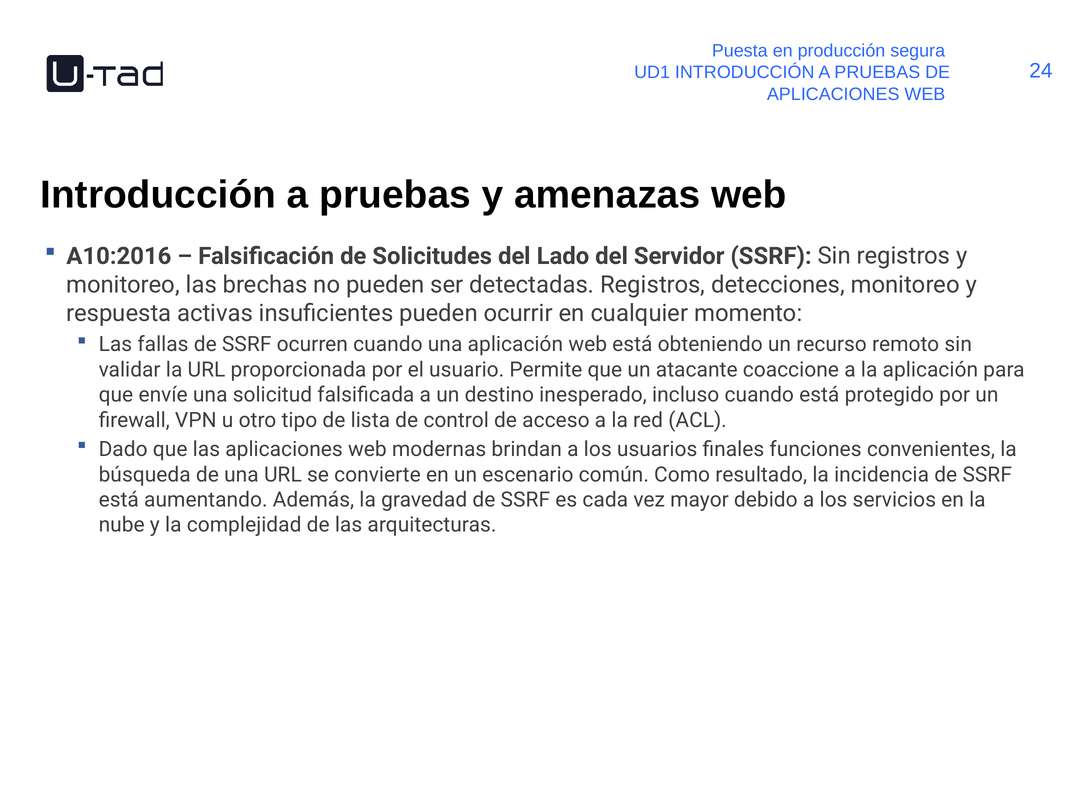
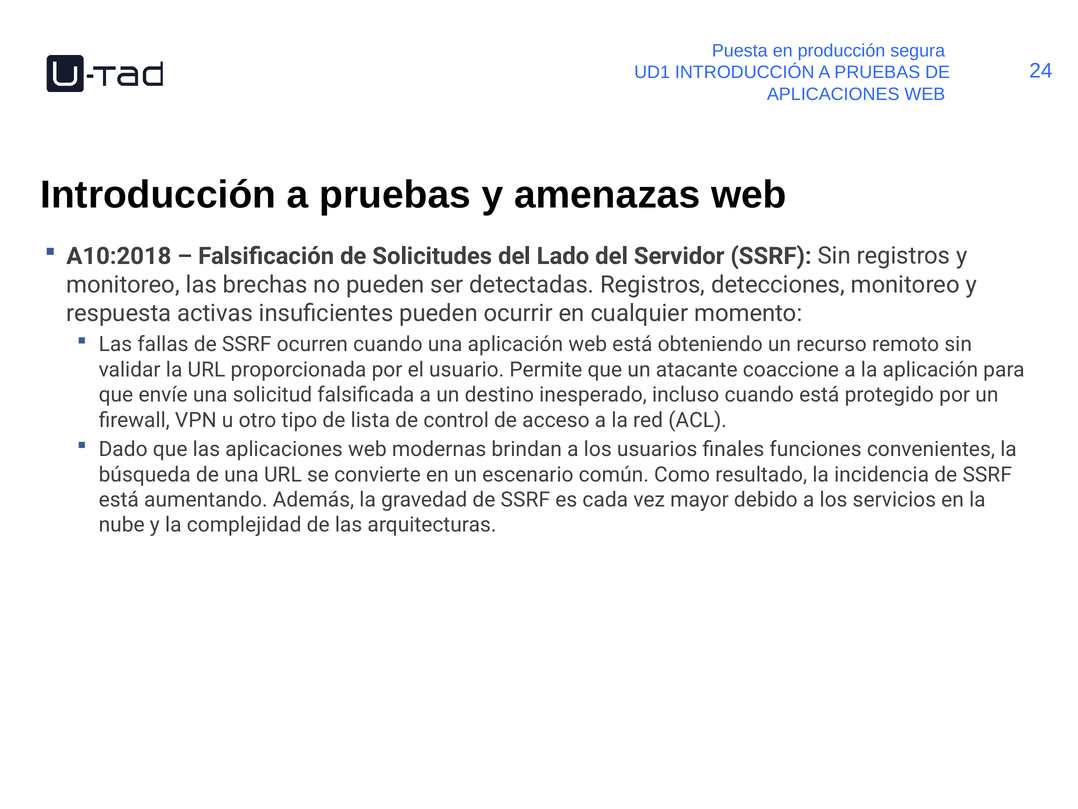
A10:2016: A10:2016 -> A10:2018
